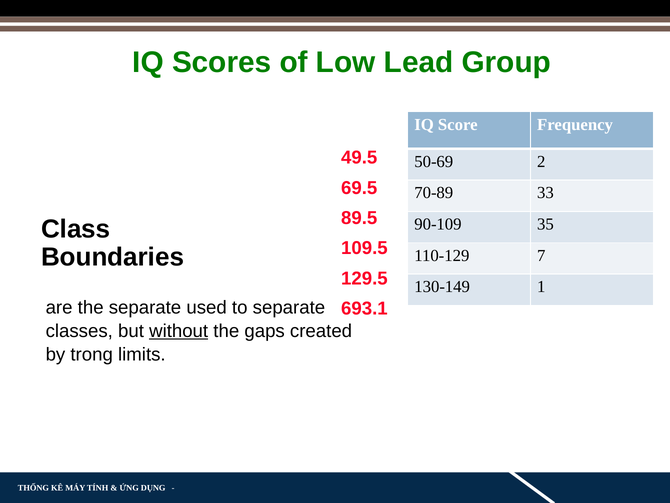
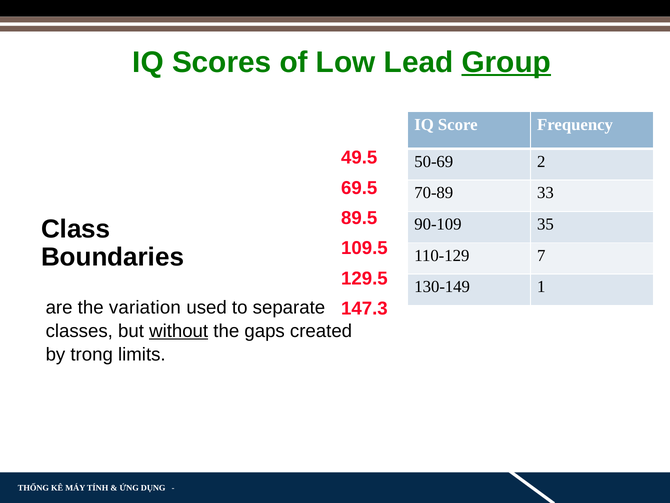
Group underline: none -> present
the separate: separate -> variation
693.1: 693.1 -> 147.3
